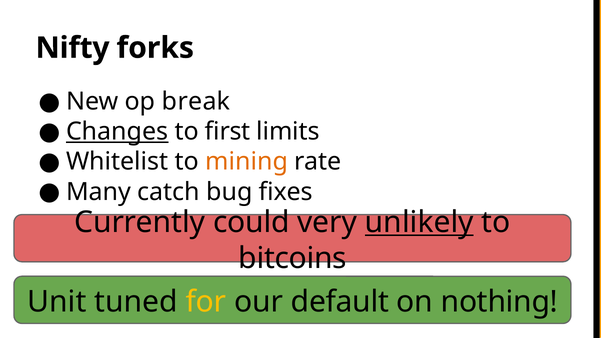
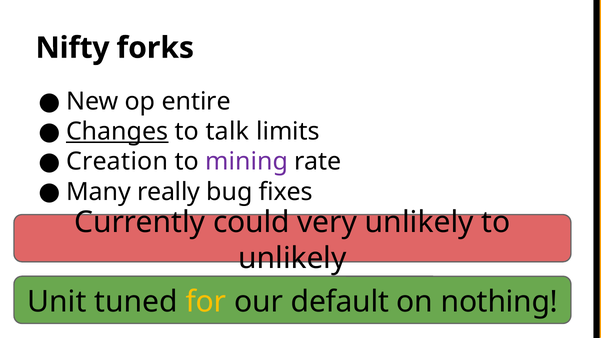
break: break -> entire
first: first -> talk
Whitelist: Whitelist -> Creation
mining colour: orange -> purple
catch: catch -> really
unlikely at (419, 222) underline: present -> none
bitcoins at (293, 258): bitcoins -> unlikely
